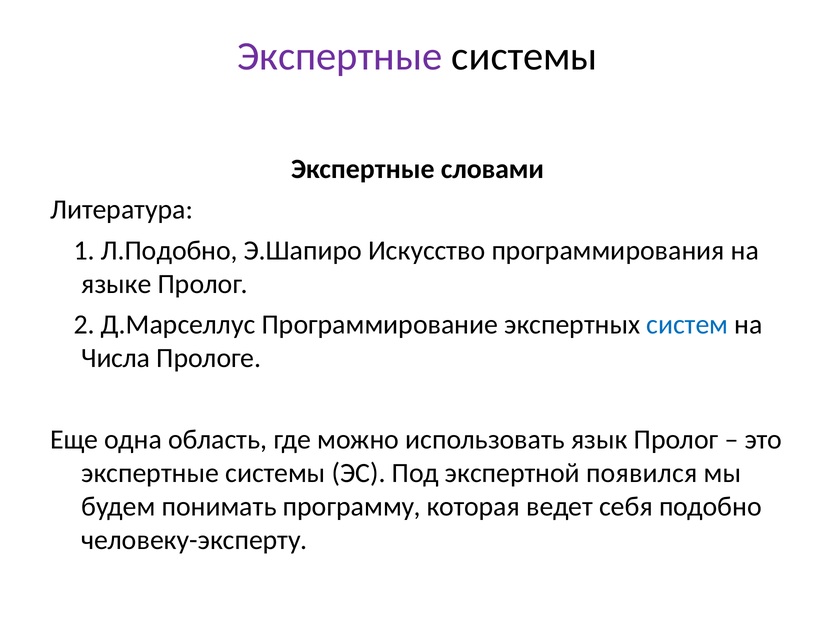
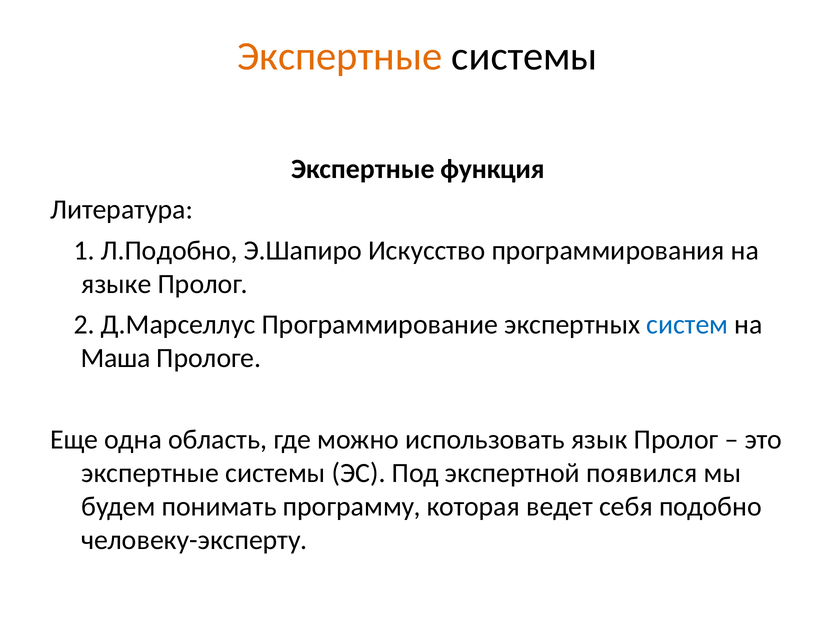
Экспертные at (340, 56) colour: purple -> orange
словами: словами -> функция
Числа: Числа -> Маша
